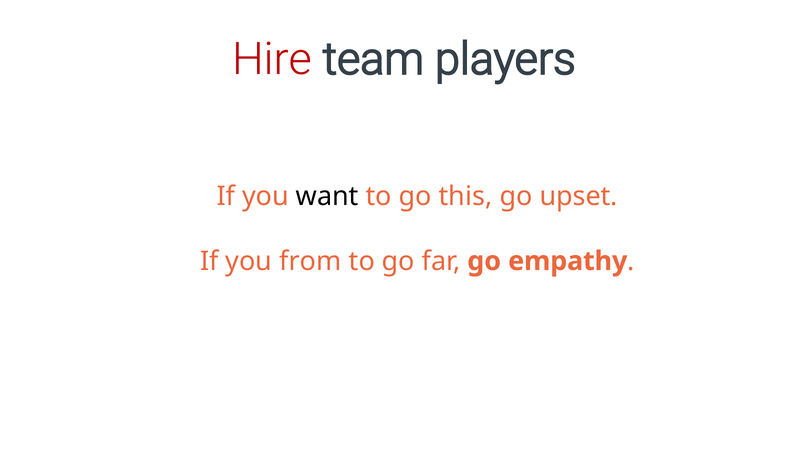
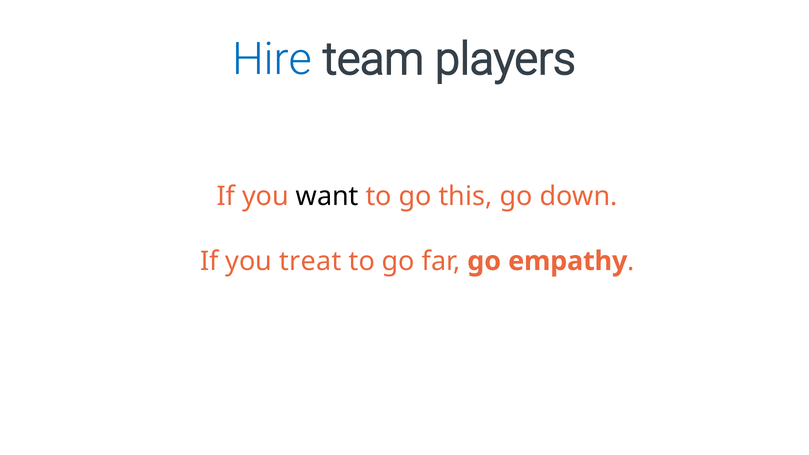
Hire colour: red -> blue
upset: upset -> down
from: from -> treat
